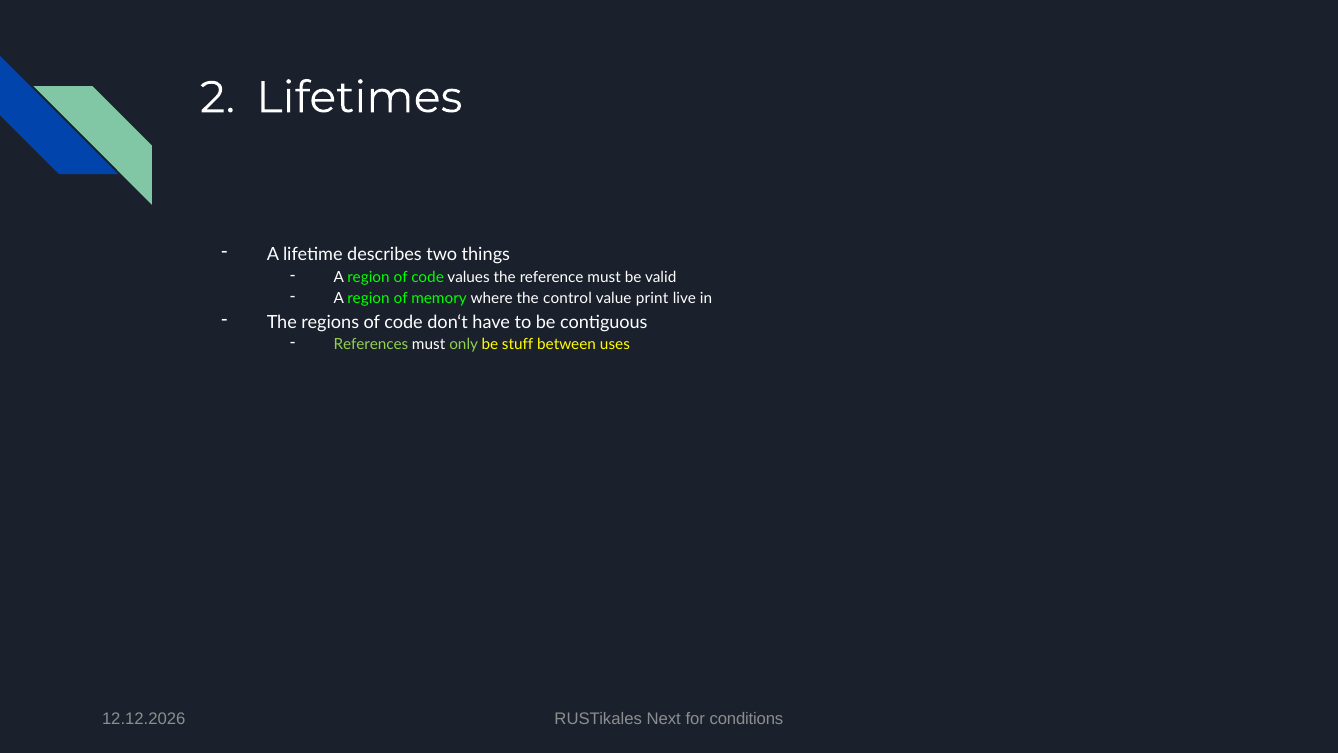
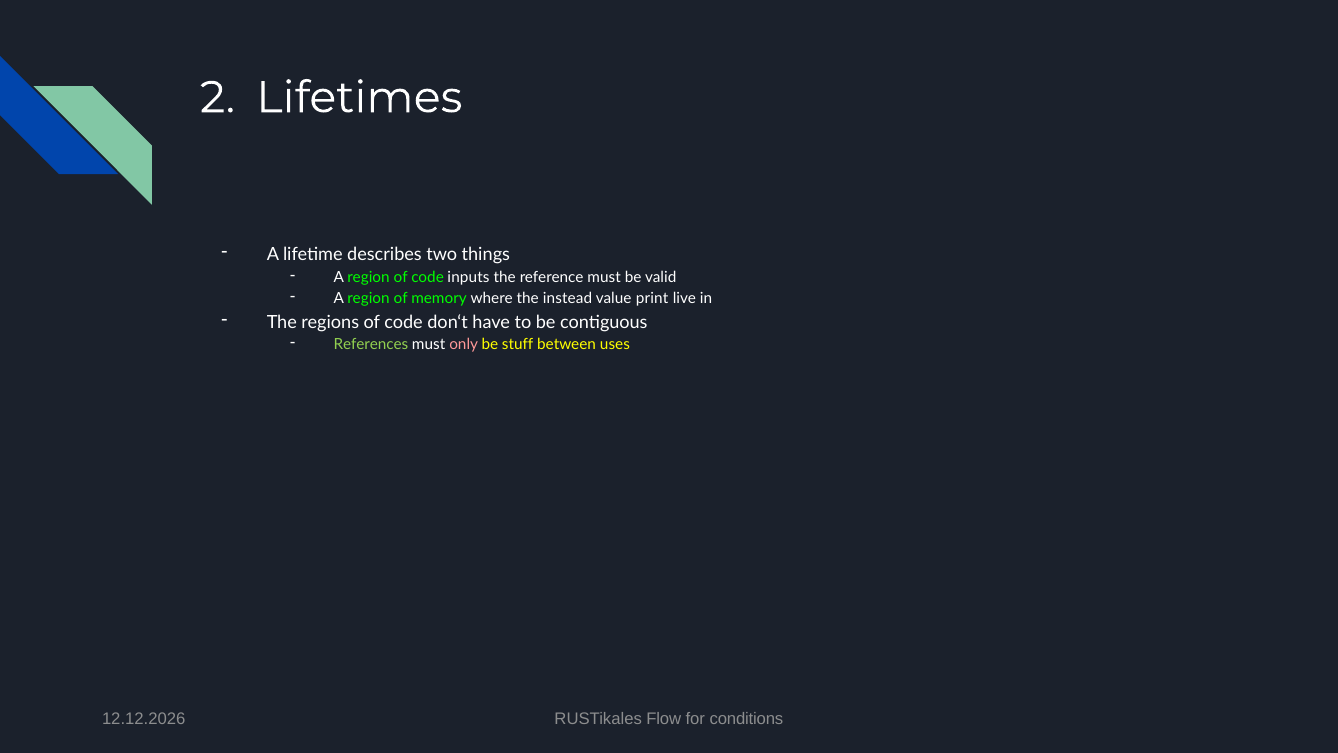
values: values -> inputs
control: control -> instead
only colour: light green -> pink
Next: Next -> Flow
